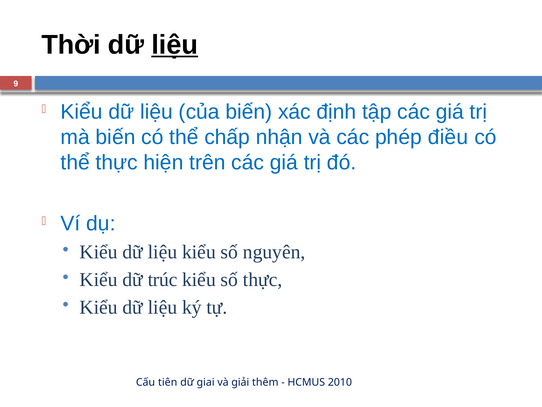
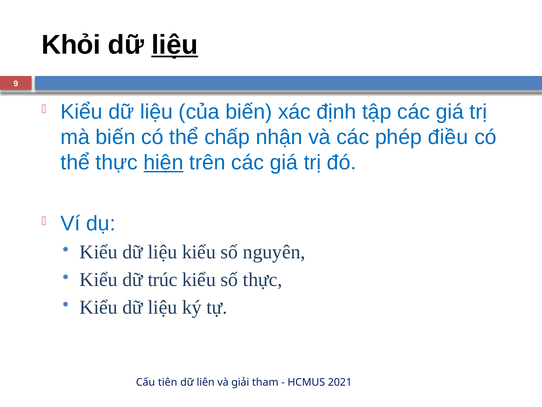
Thời: Thời -> Khỏi
hiện underline: none -> present
giai: giai -> liên
thêm: thêm -> tham
2010: 2010 -> 2021
